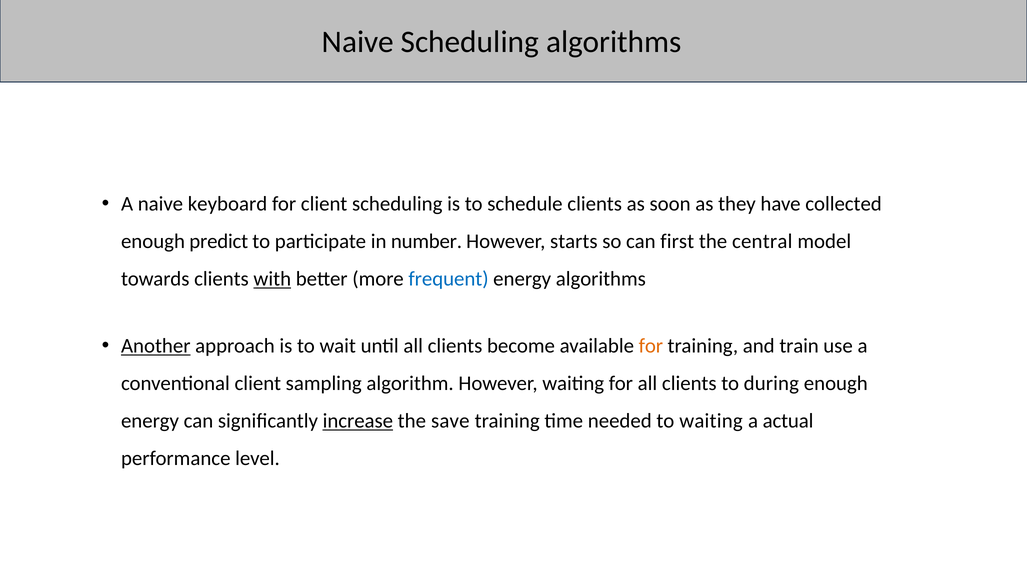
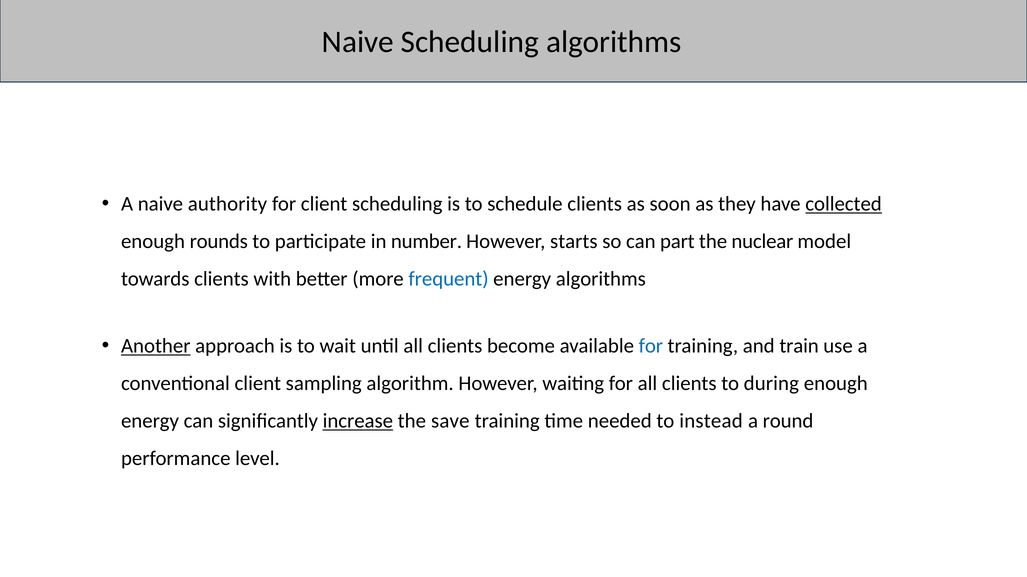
keyboard: keyboard -> authority
collected underline: none -> present
predict: predict -> rounds
first: first -> part
central: central -> nuclear
with underline: present -> none
for at (651, 346) colour: orange -> blue
to waiting: waiting -> instead
actual: actual -> round
